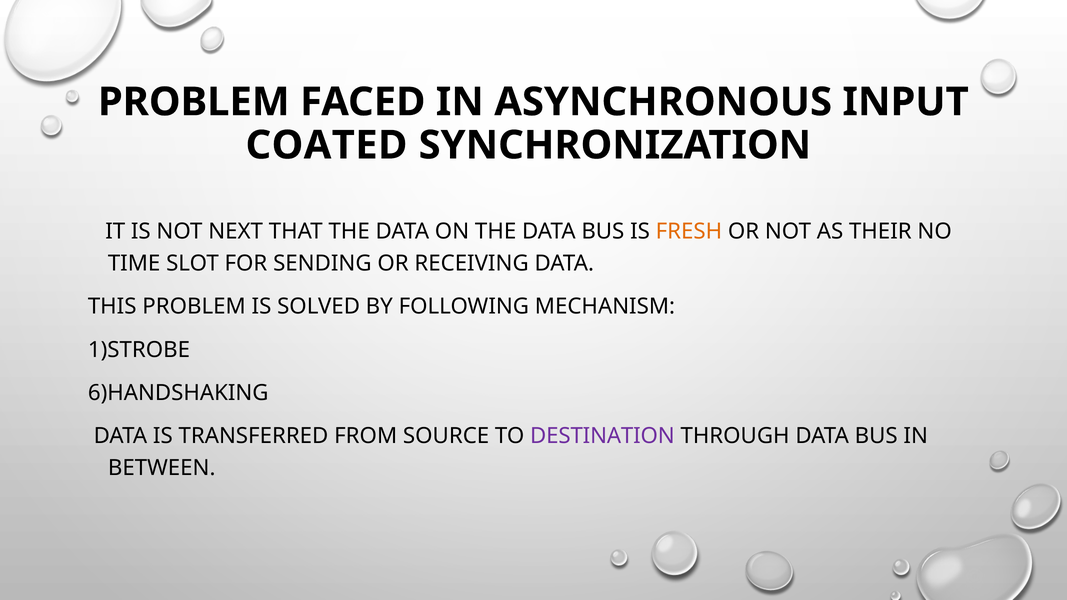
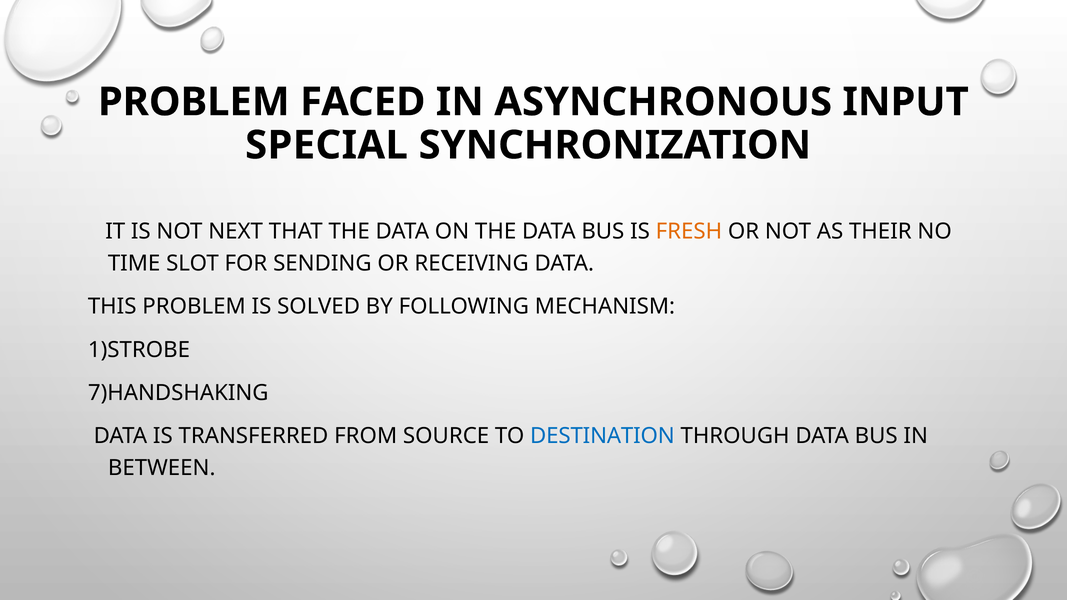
COATED: COATED -> SPECIAL
6)HANDSHAKING: 6)HANDSHAKING -> 7)HANDSHAKING
DESTINATION colour: purple -> blue
